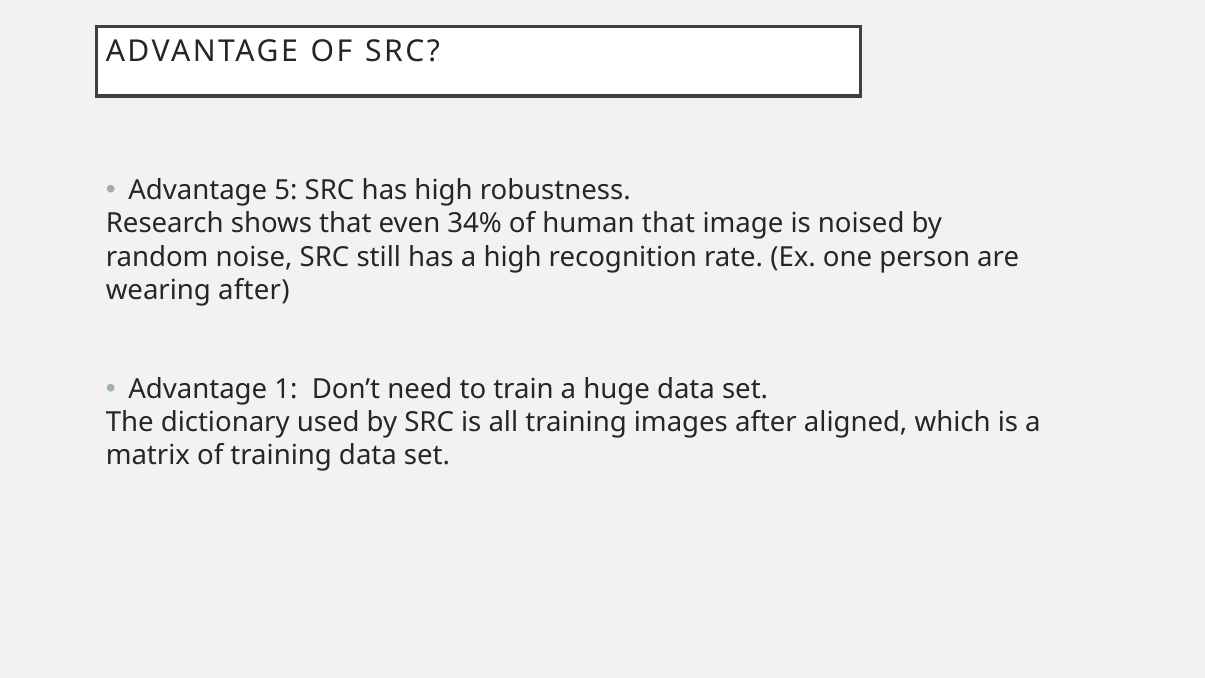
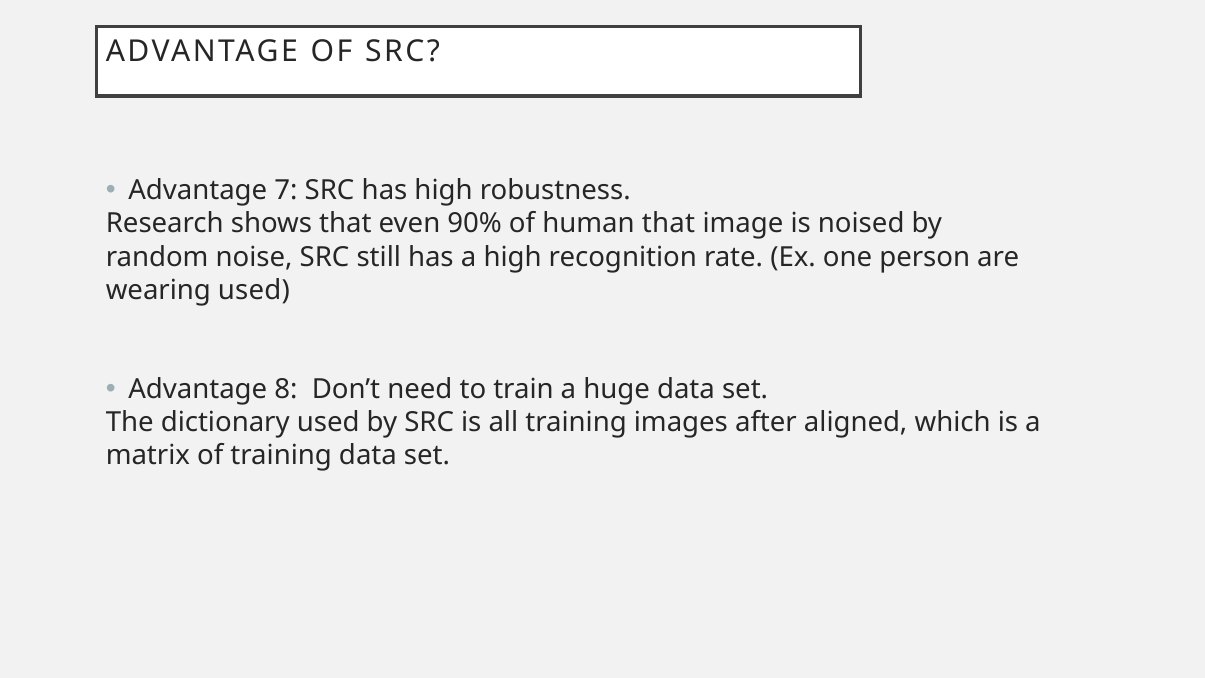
5: 5 -> 7
34%: 34% -> 90%
wearing after: after -> used
1: 1 -> 8
